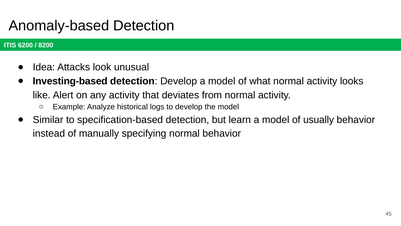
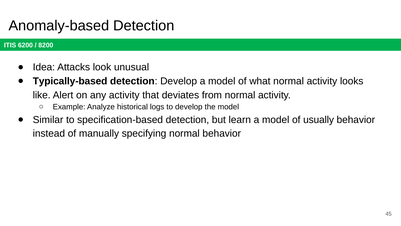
Investing-based: Investing-based -> Typically-based
